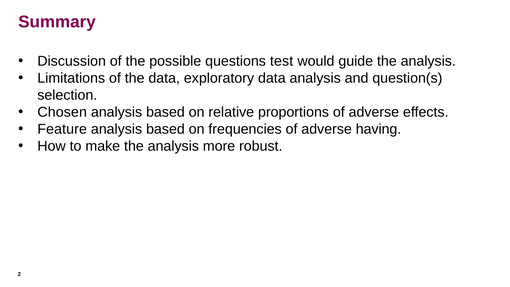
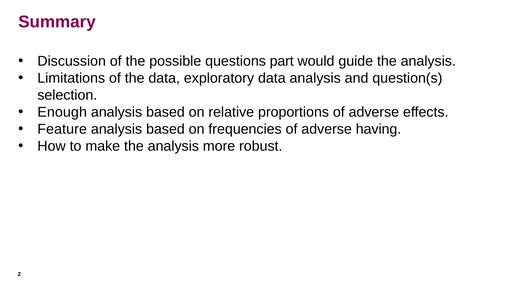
test: test -> part
Chosen: Chosen -> Enough
